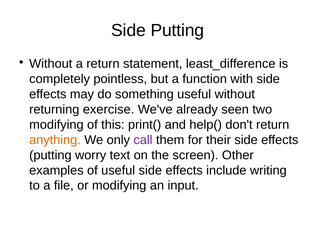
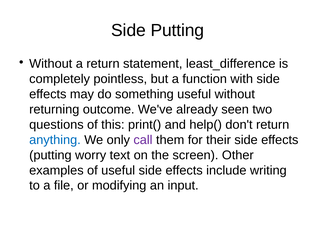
exercise: exercise -> outcome
modifying at (56, 125): modifying -> questions
anything colour: orange -> blue
